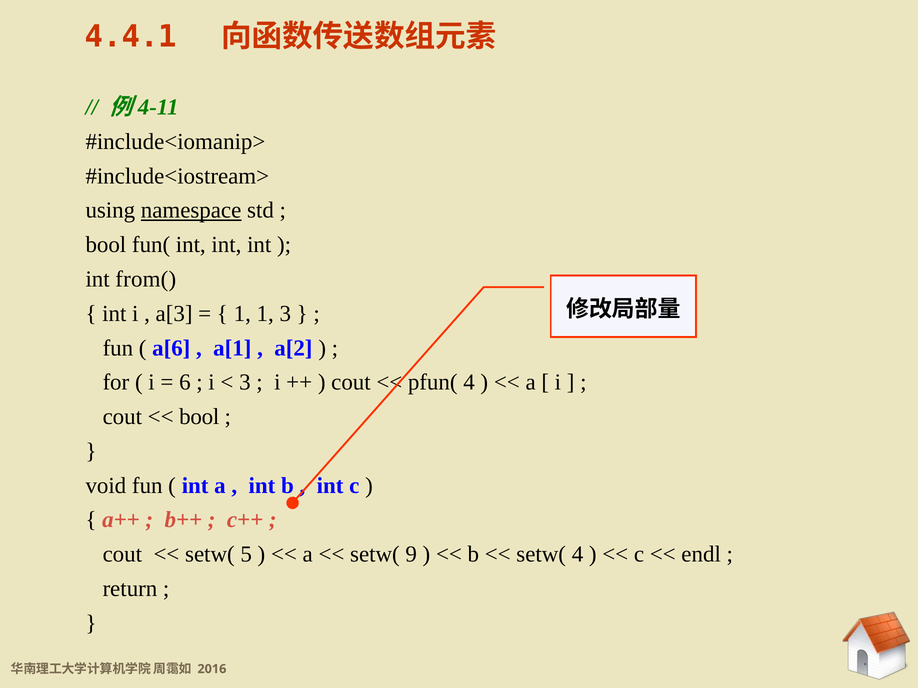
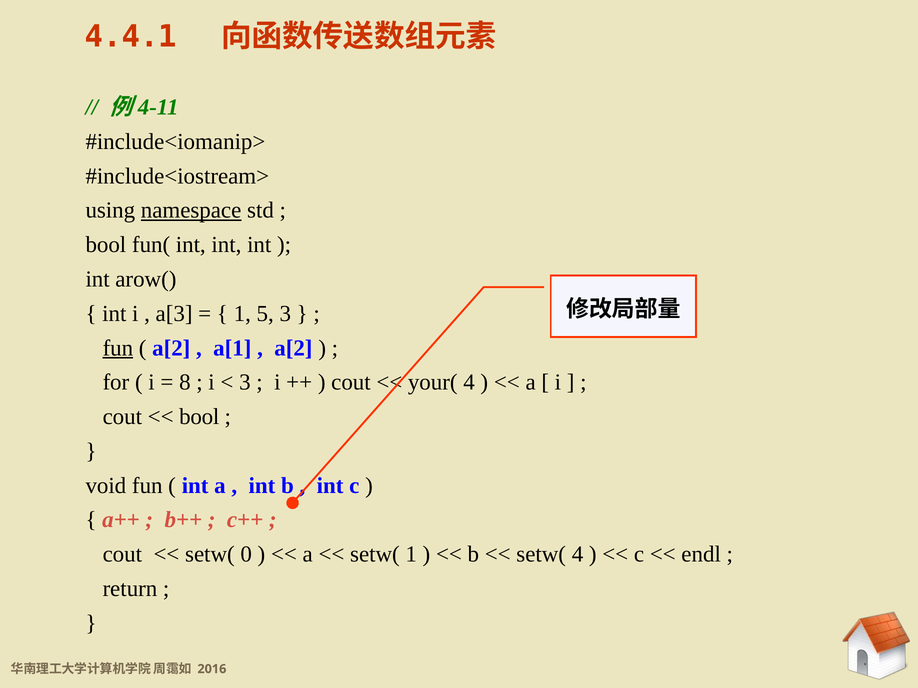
from(: from( -> arow(
1 1: 1 -> 5
fun at (118, 348) underline: none -> present
a[6 at (171, 348): a[6 -> a[2
6: 6 -> 8
pfun(: pfun( -> your(
5: 5 -> 0
setw( 9: 9 -> 1
